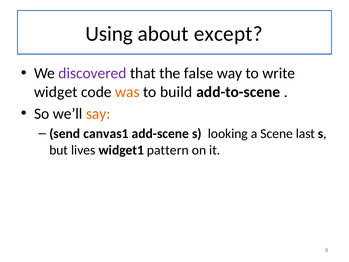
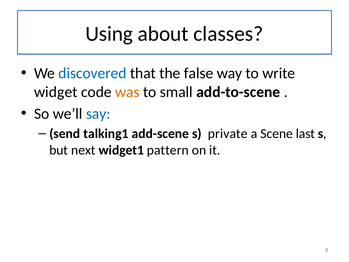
except: except -> classes
discovered colour: purple -> blue
build: build -> small
say colour: orange -> blue
canvas1: canvas1 -> talking1
looking: looking -> private
lives: lives -> next
